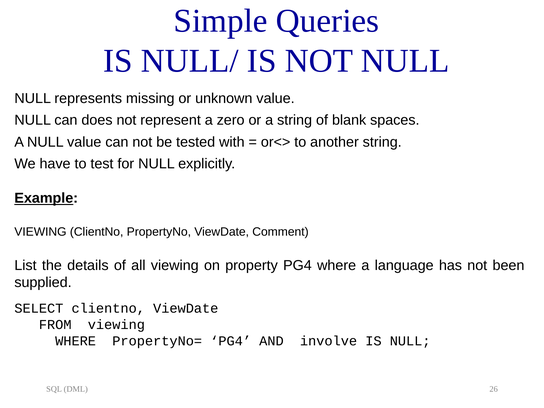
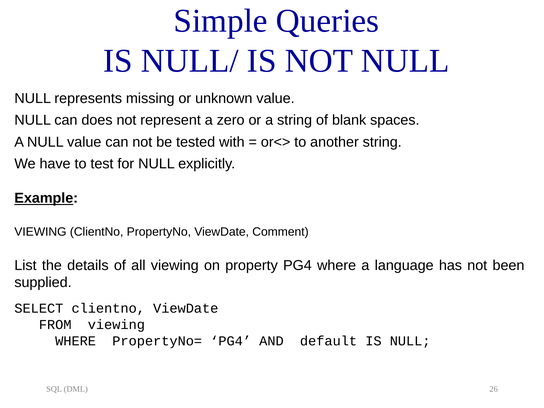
involve: involve -> default
